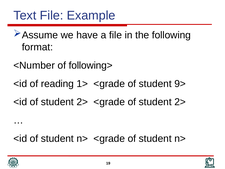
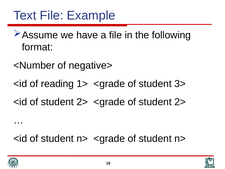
following>: following> -> negative>
9>: 9> -> 3>
